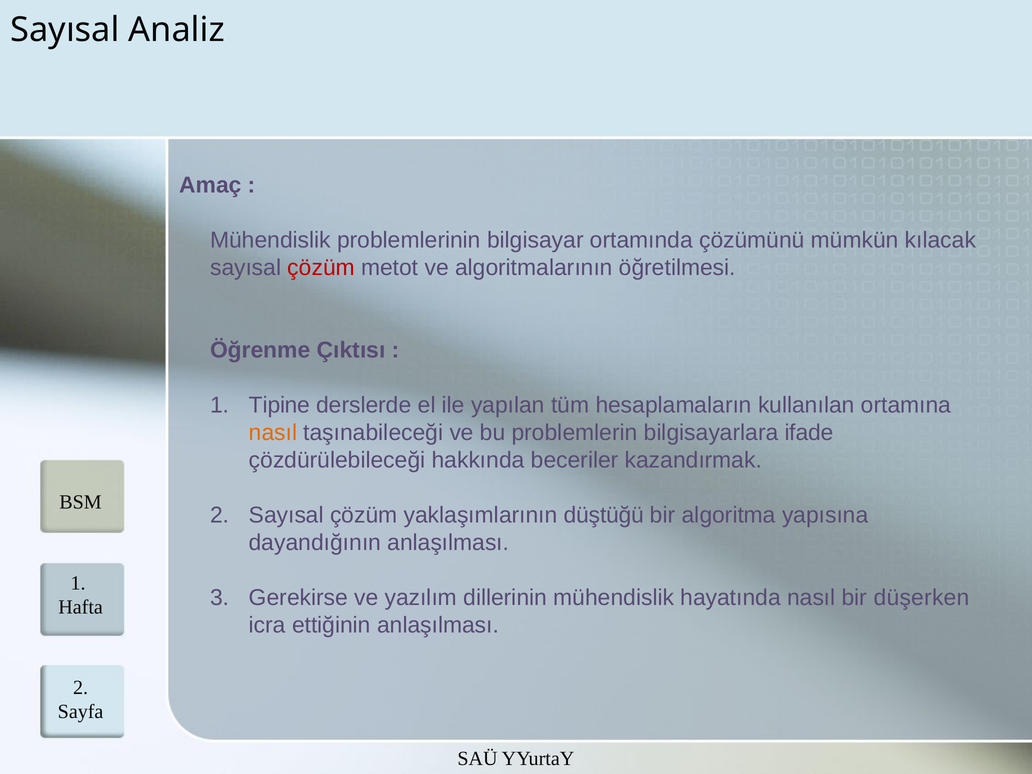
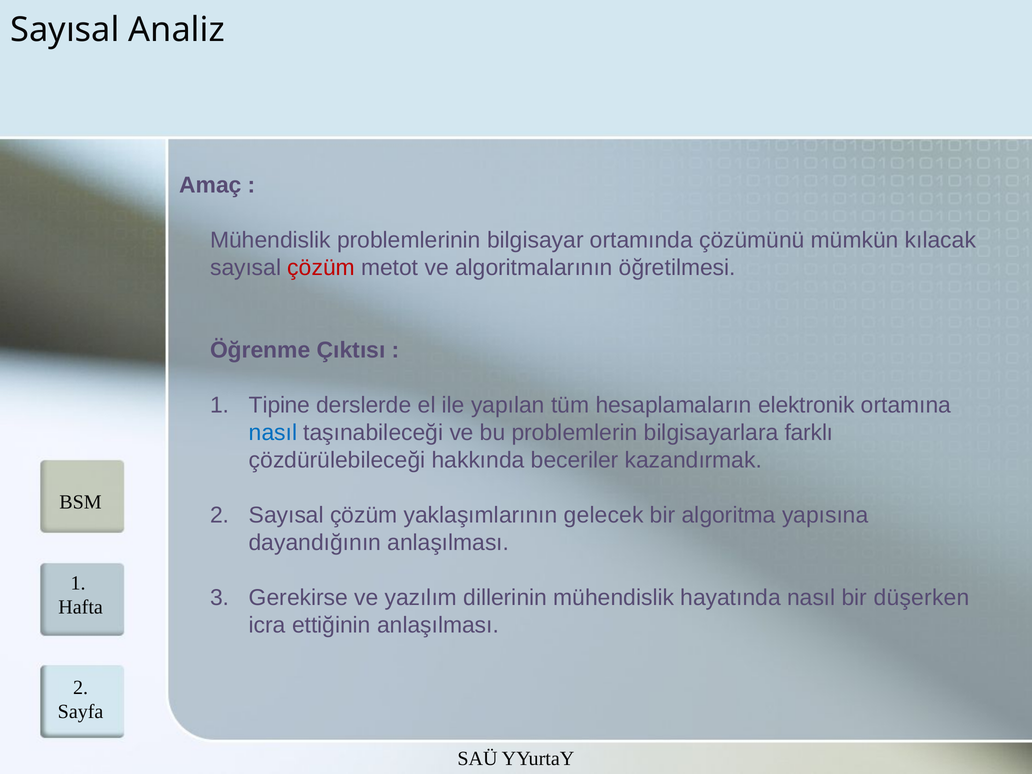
kullanılan: kullanılan -> elektronik
nasıl at (273, 433) colour: orange -> blue
ifade: ifade -> farklı
düştüğü: düştüğü -> gelecek
